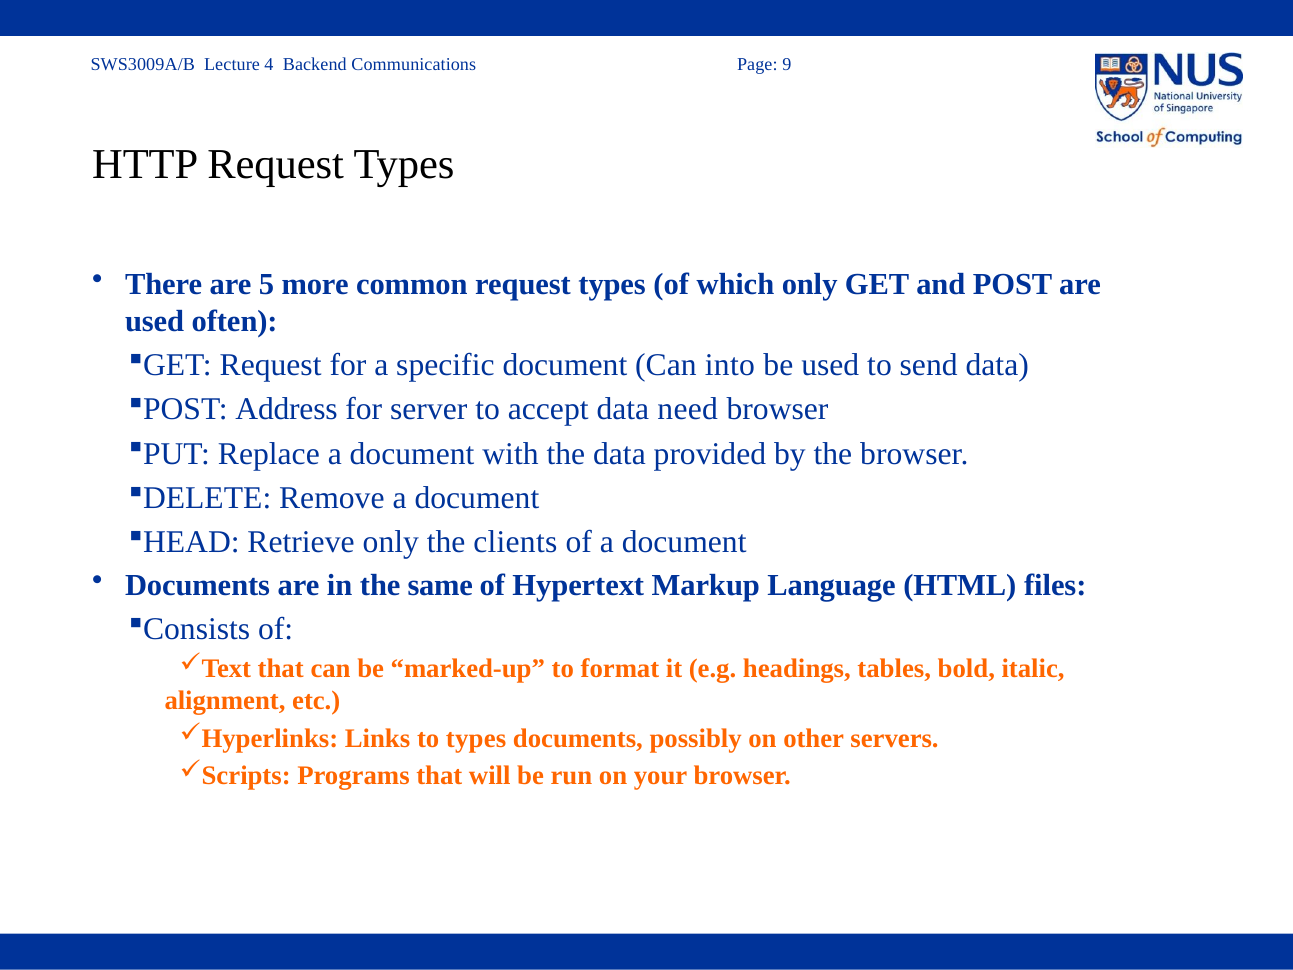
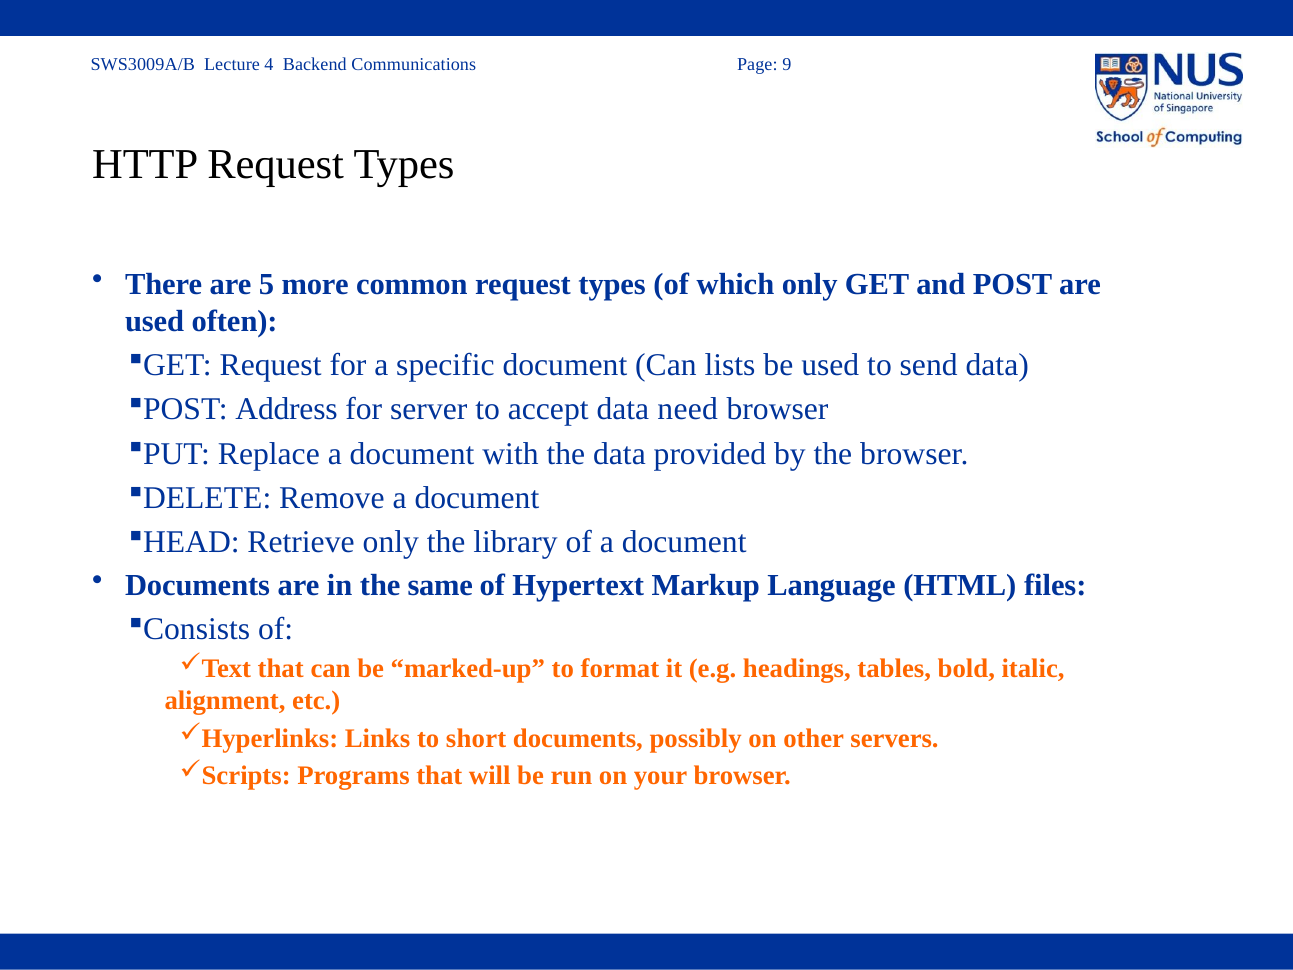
into: into -> lists
clients: clients -> library
to types: types -> short
